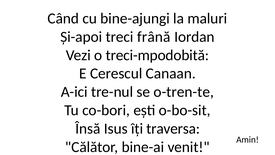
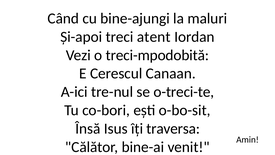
frână: frână -> atent
o-tren-te: o-tren-te -> o-treci-te
